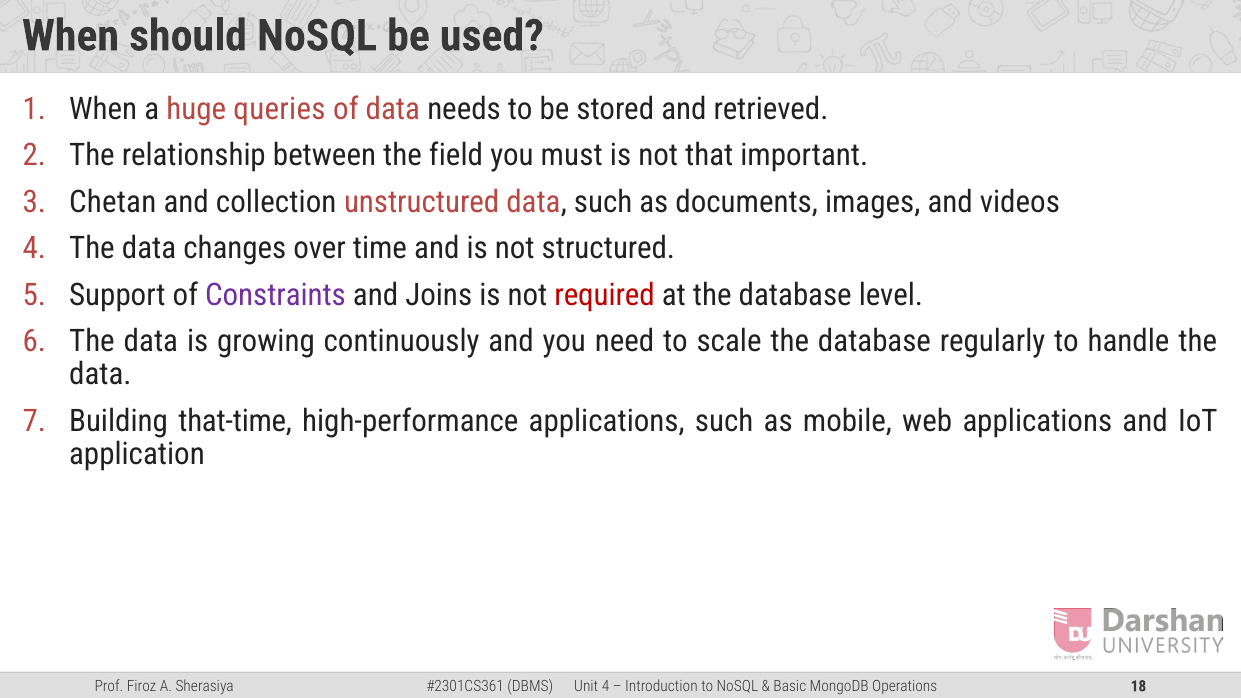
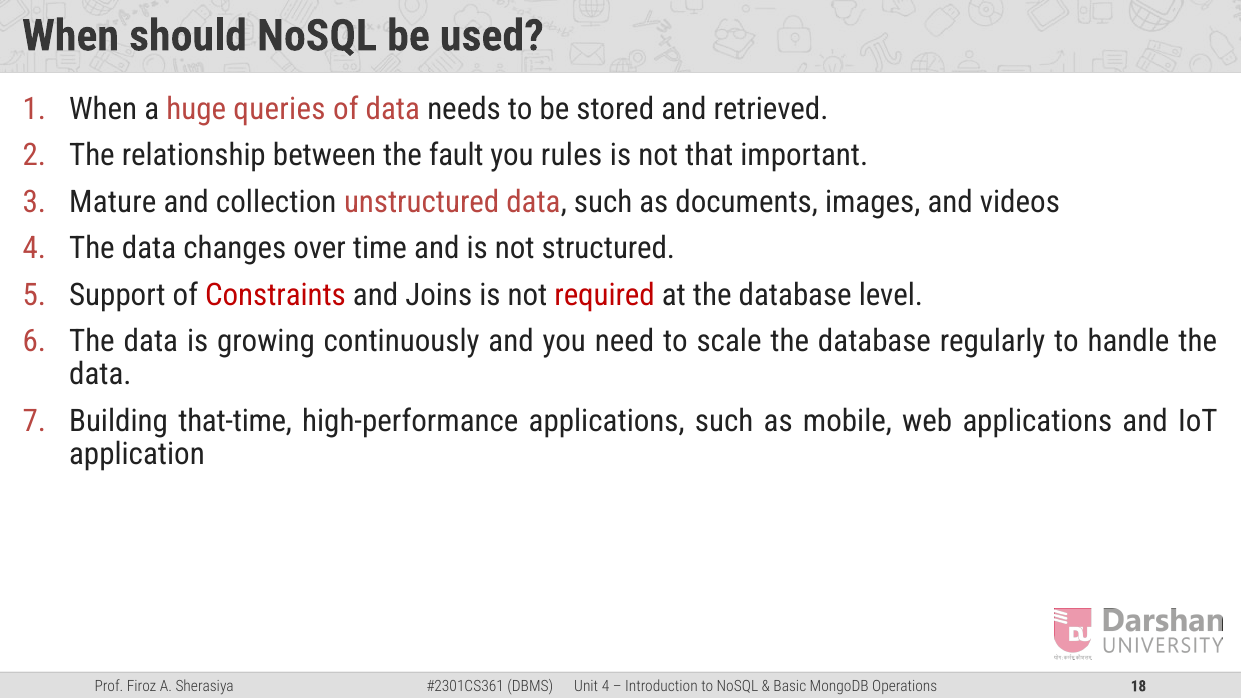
field: field -> fault
must: must -> rules
Chetan: Chetan -> Mature
Constraints colour: purple -> red
